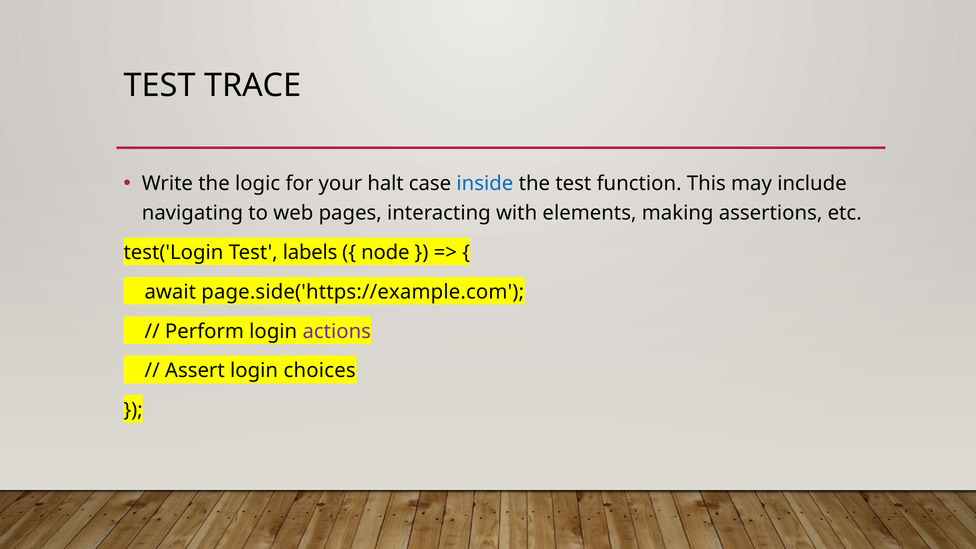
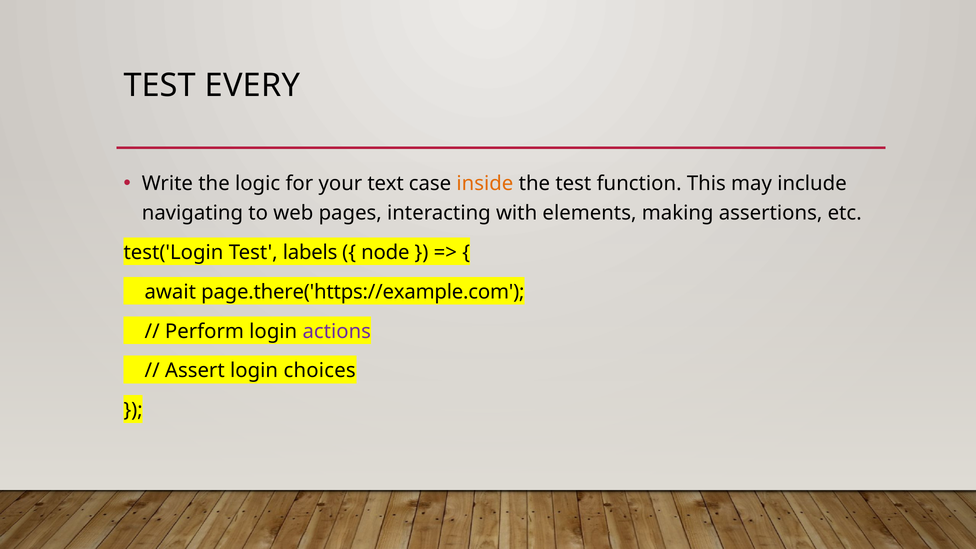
TRACE: TRACE -> EVERY
halt: halt -> text
inside colour: blue -> orange
page.side('https://example.com: page.side('https://example.com -> page.there('https://example.com
